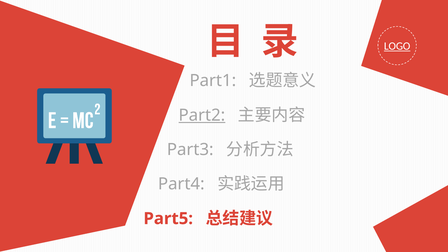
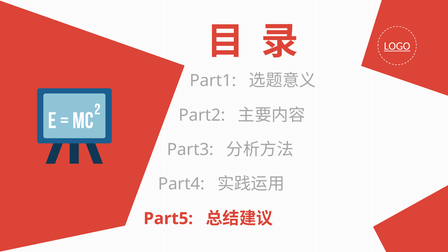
Part2 underline: present -> none
